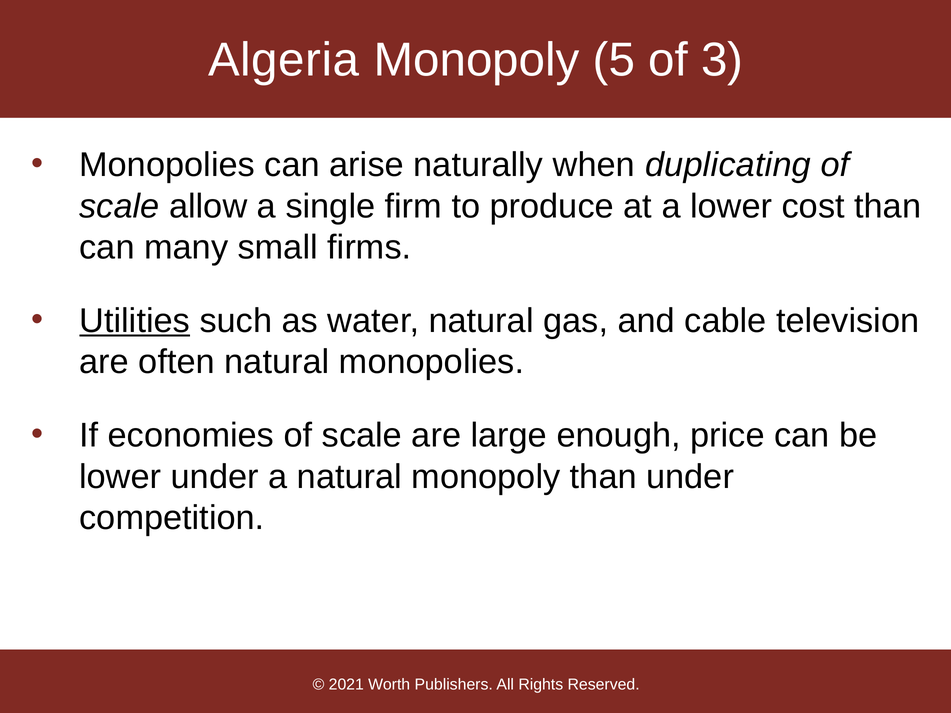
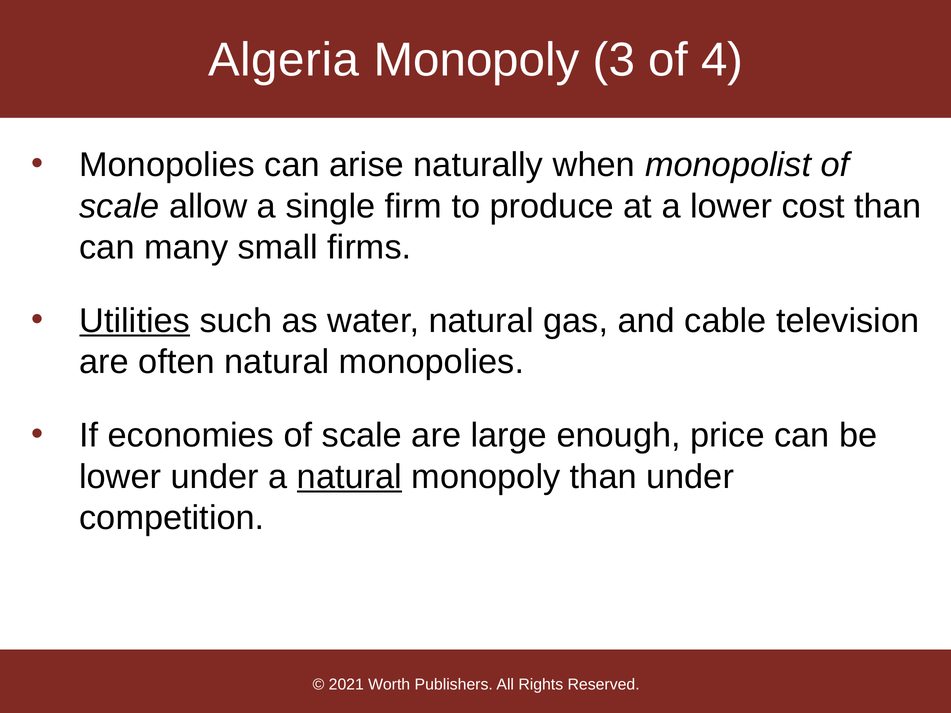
5: 5 -> 3
3: 3 -> 4
duplicating: duplicating -> monopolist
natural at (349, 477) underline: none -> present
